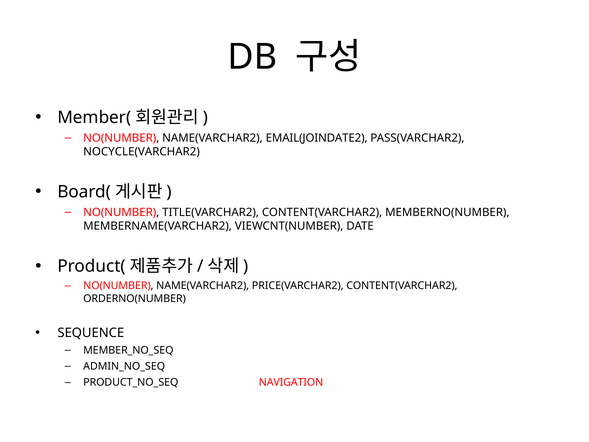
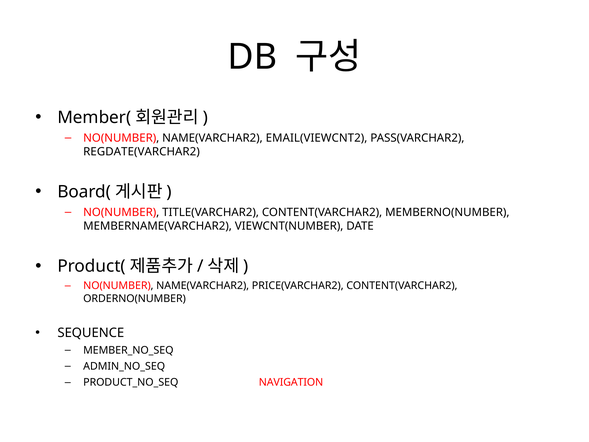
EMAIL(JOINDATE2: EMAIL(JOINDATE2 -> EMAIL(VIEWCNT2
NOCYCLE(VARCHAR2: NOCYCLE(VARCHAR2 -> REGDATE(VARCHAR2
